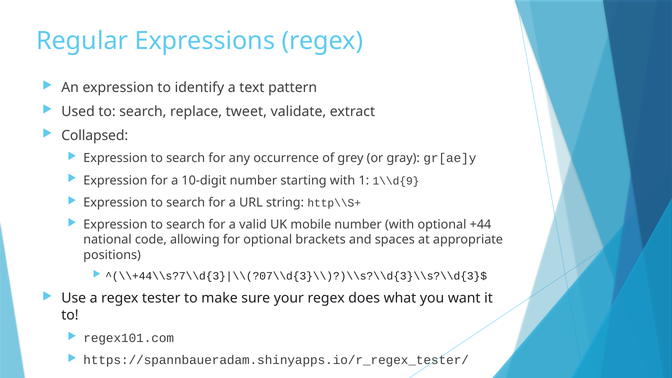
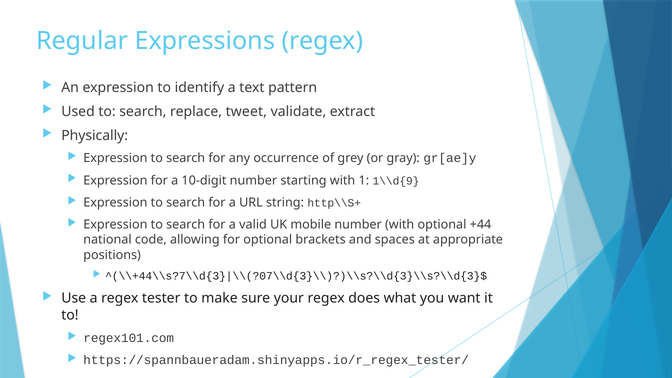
Collapsed: Collapsed -> Physically
